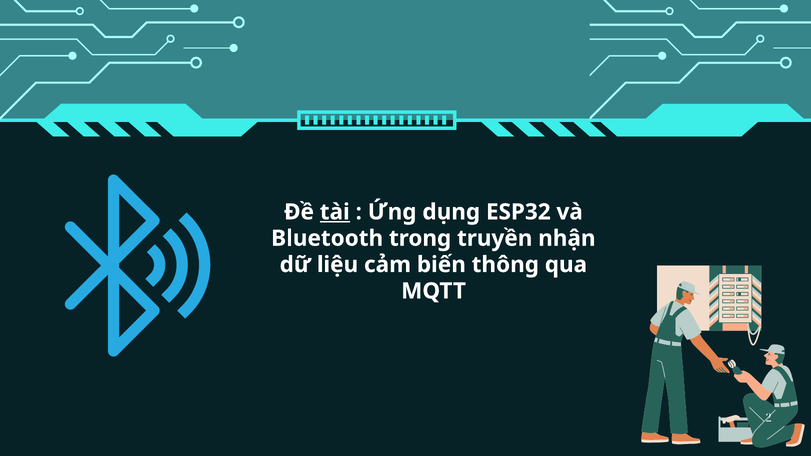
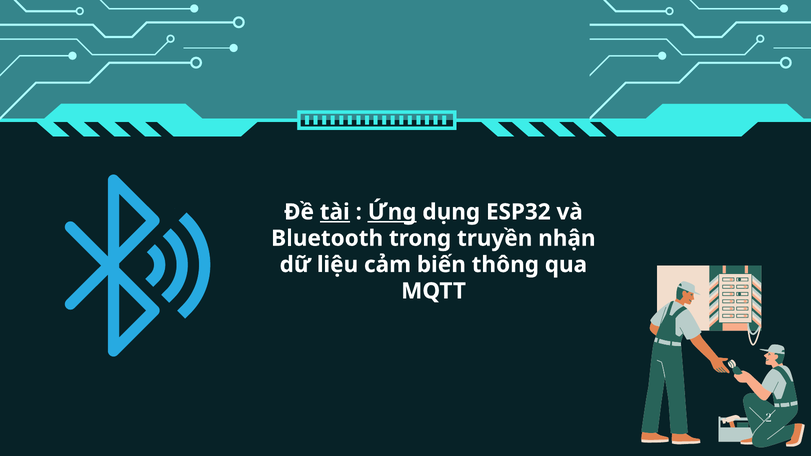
Ứng underline: none -> present
